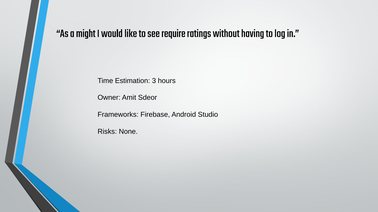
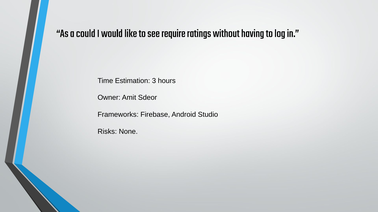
might: might -> could
